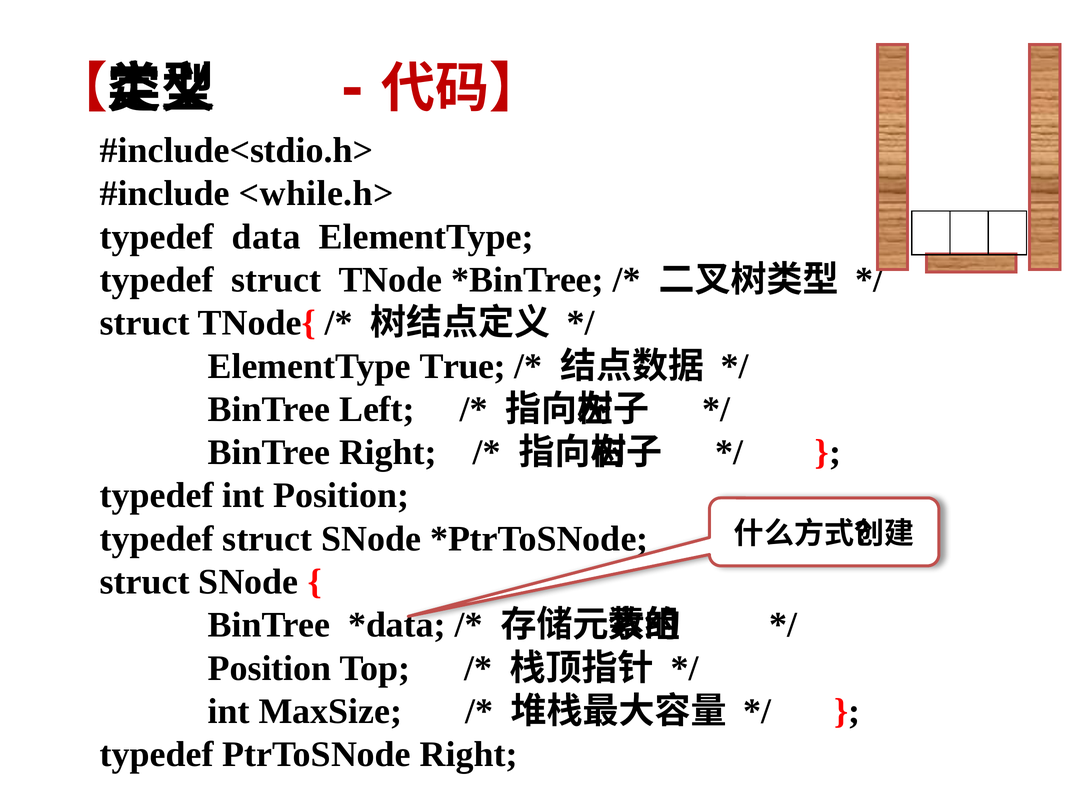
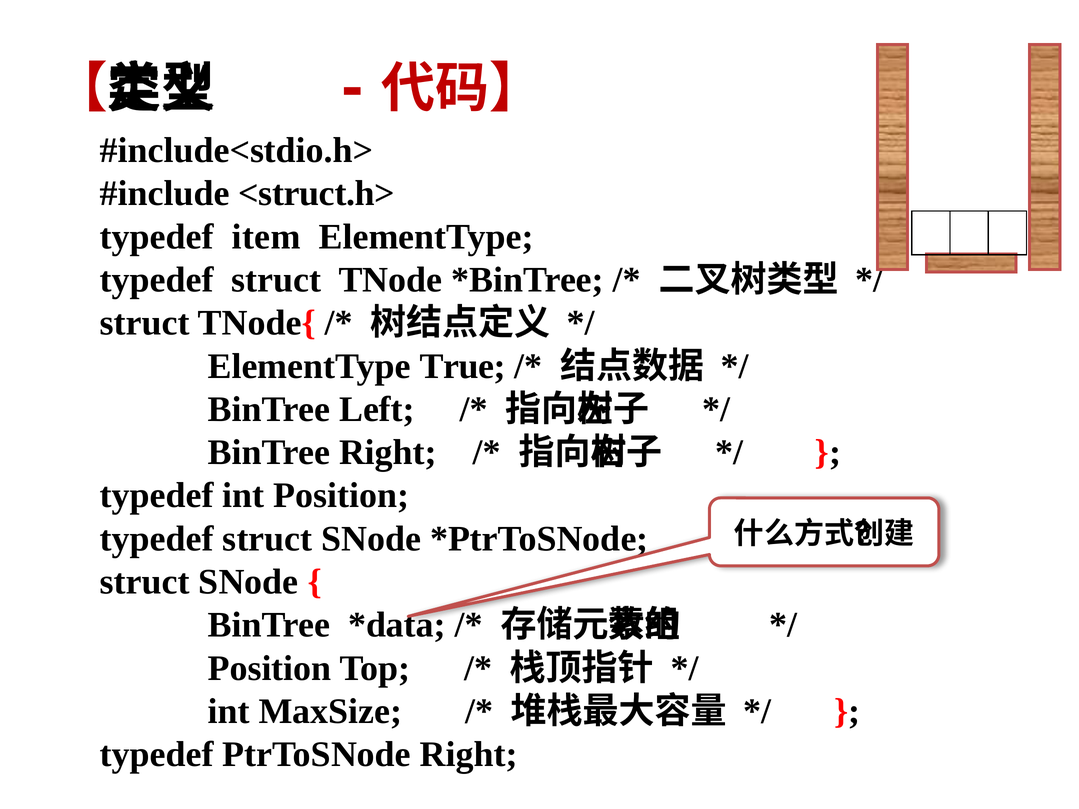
<while.h>: <while.h> -> <struct.h>
data: data -> item
